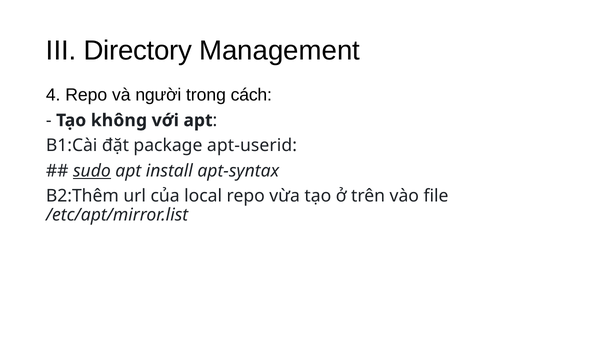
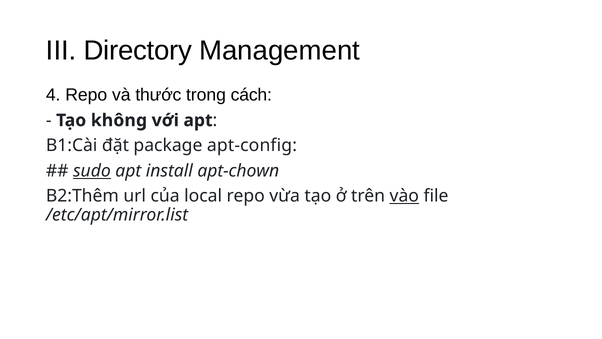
người: người -> thước
apt-userid: apt-userid -> apt-config
apt-syntax: apt-syntax -> apt-chown
vào underline: none -> present
